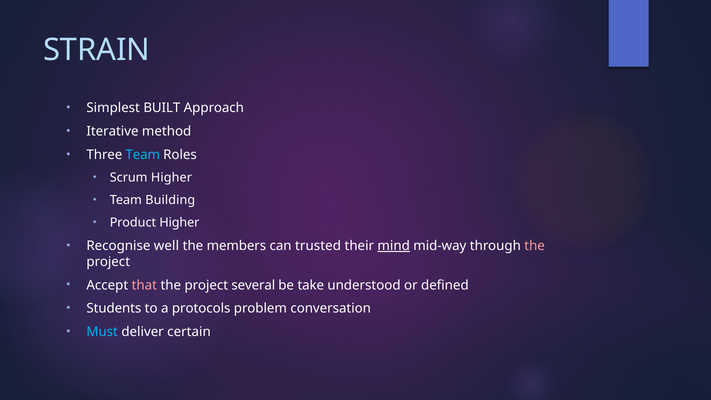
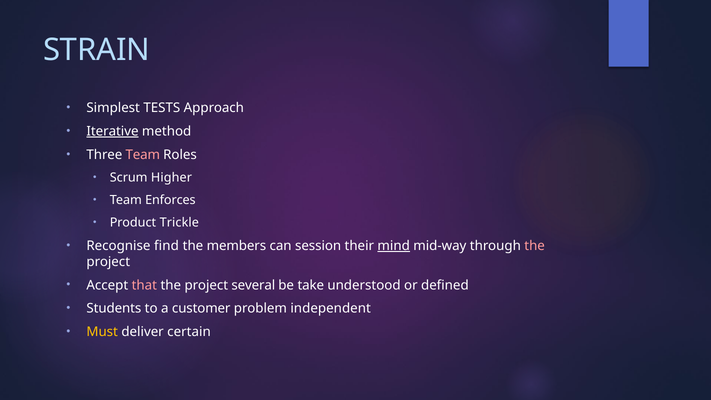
BUILT: BUILT -> TESTS
Iterative underline: none -> present
Team at (143, 155) colour: light blue -> pink
Building: Building -> Enforces
Product Higher: Higher -> Trickle
well: well -> find
trusted: trusted -> session
protocols: protocols -> customer
conversation: conversation -> independent
Must colour: light blue -> yellow
